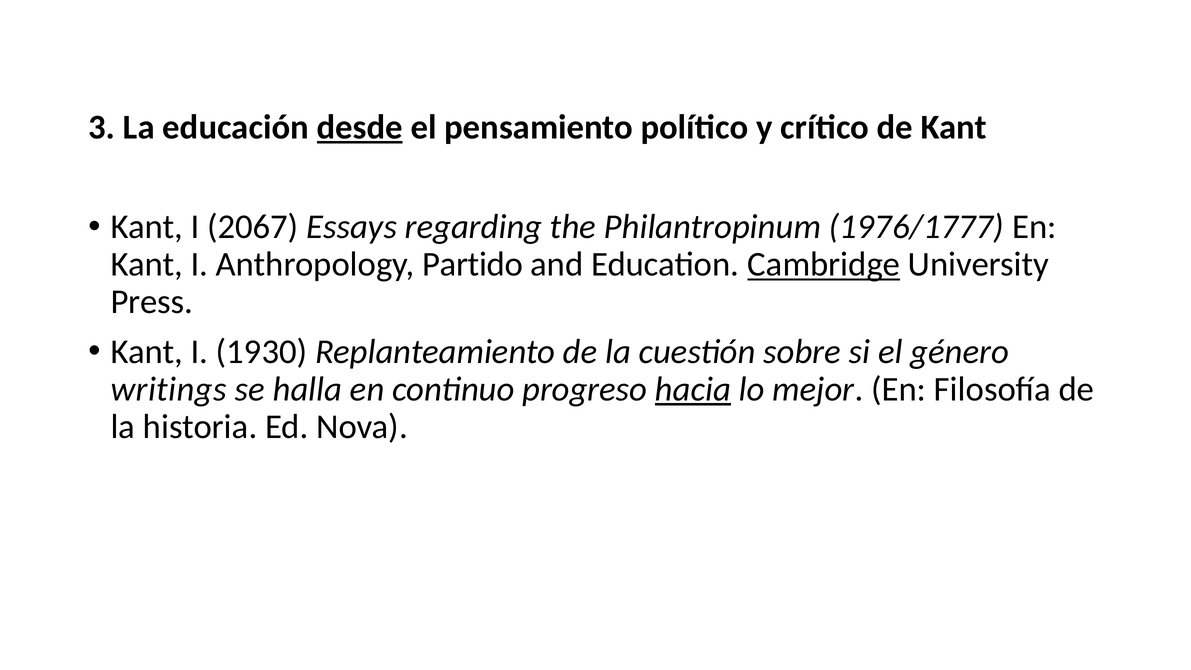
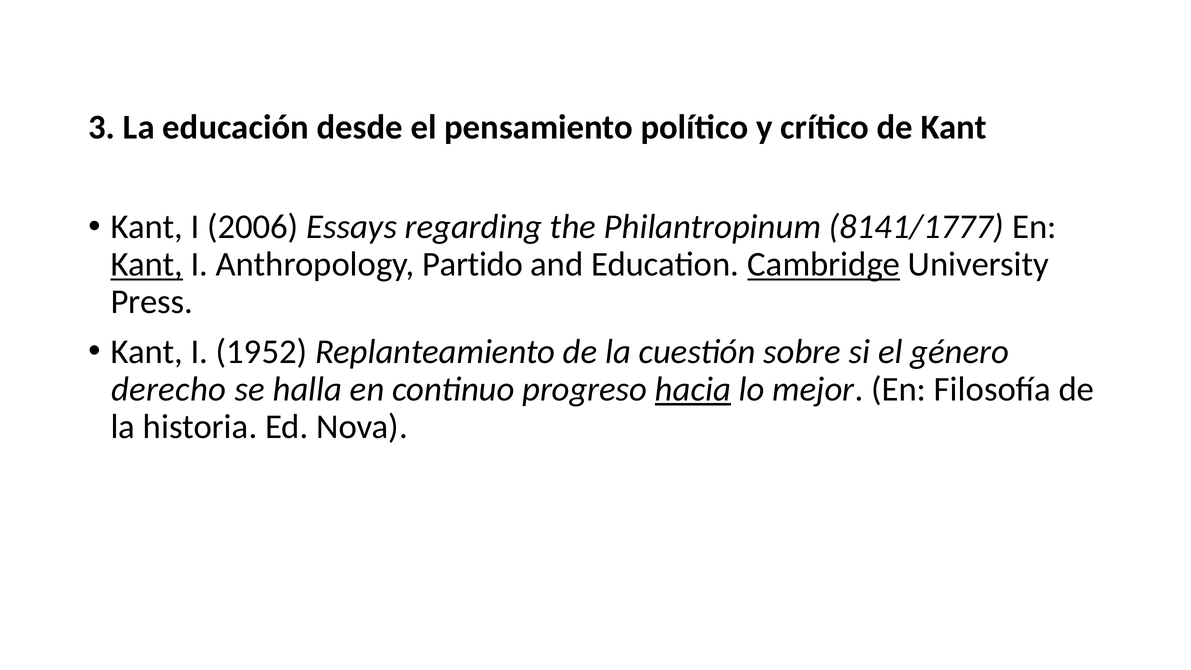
desde underline: present -> none
2067: 2067 -> 2006
1976/1777: 1976/1777 -> 8141/1777
Kant at (147, 264) underline: none -> present
1930: 1930 -> 1952
writings: writings -> derecho
